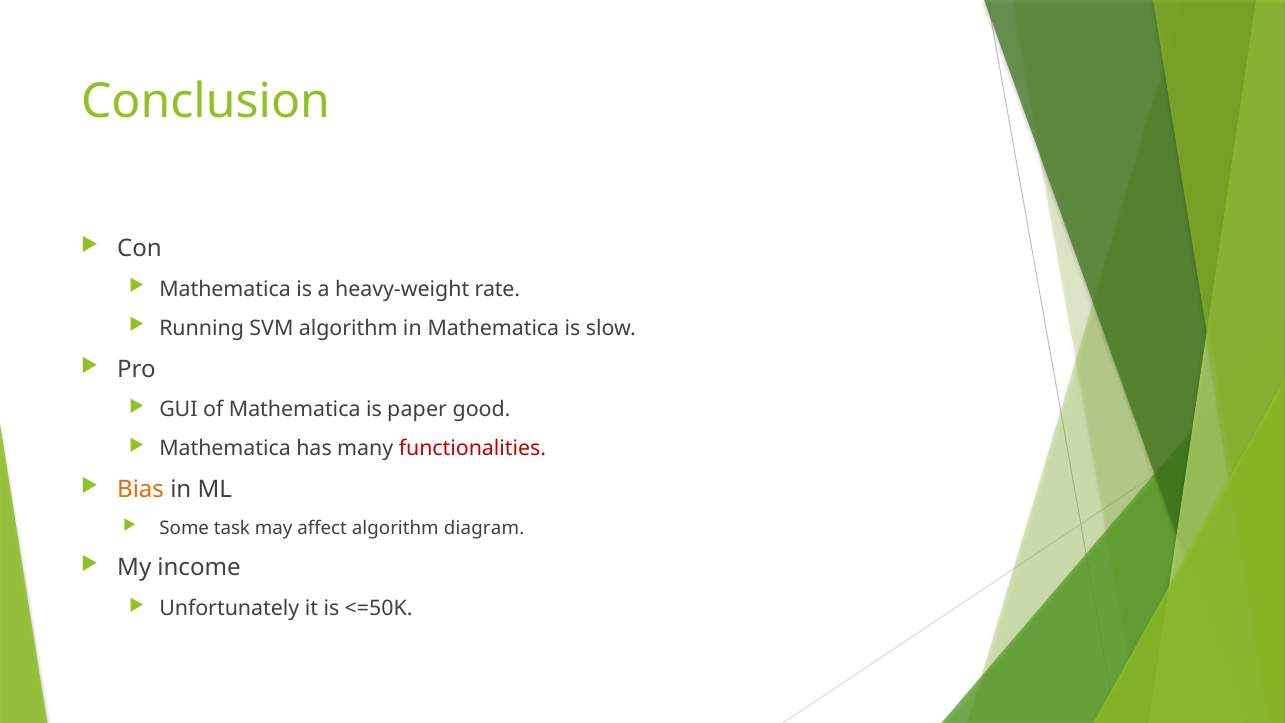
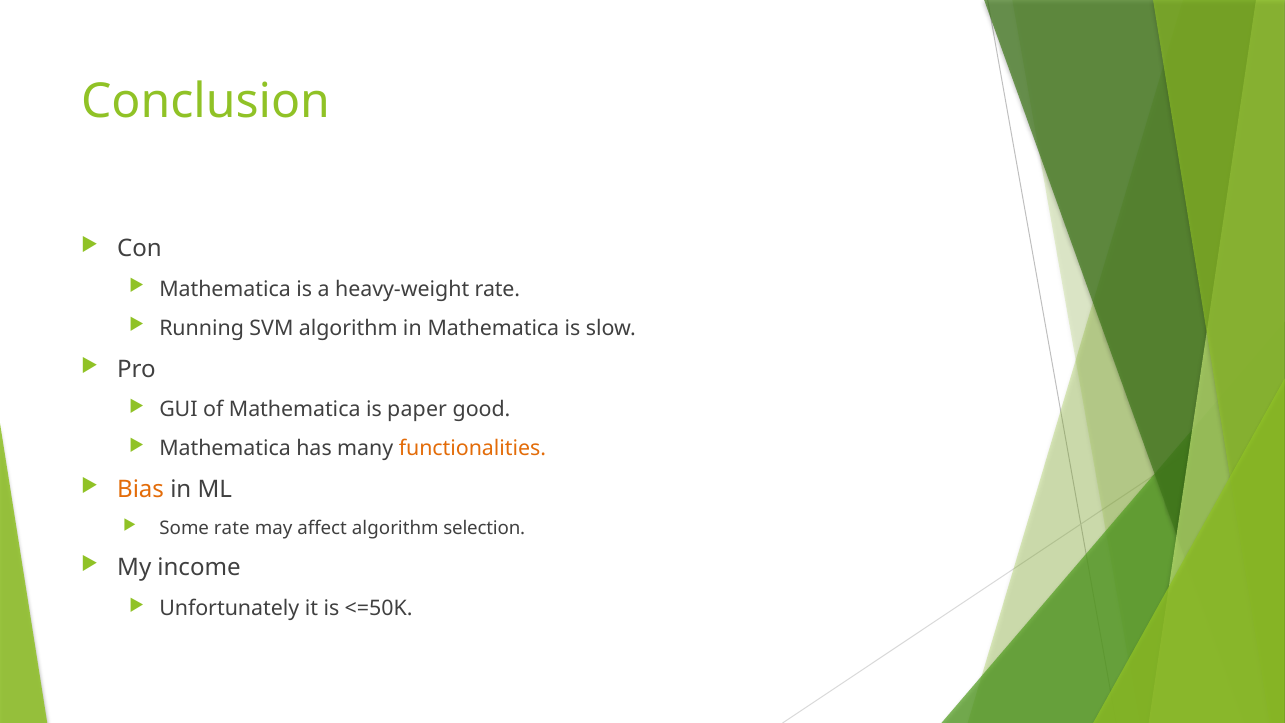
functionalities colour: red -> orange
Some task: task -> rate
diagram: diagram -> selection
